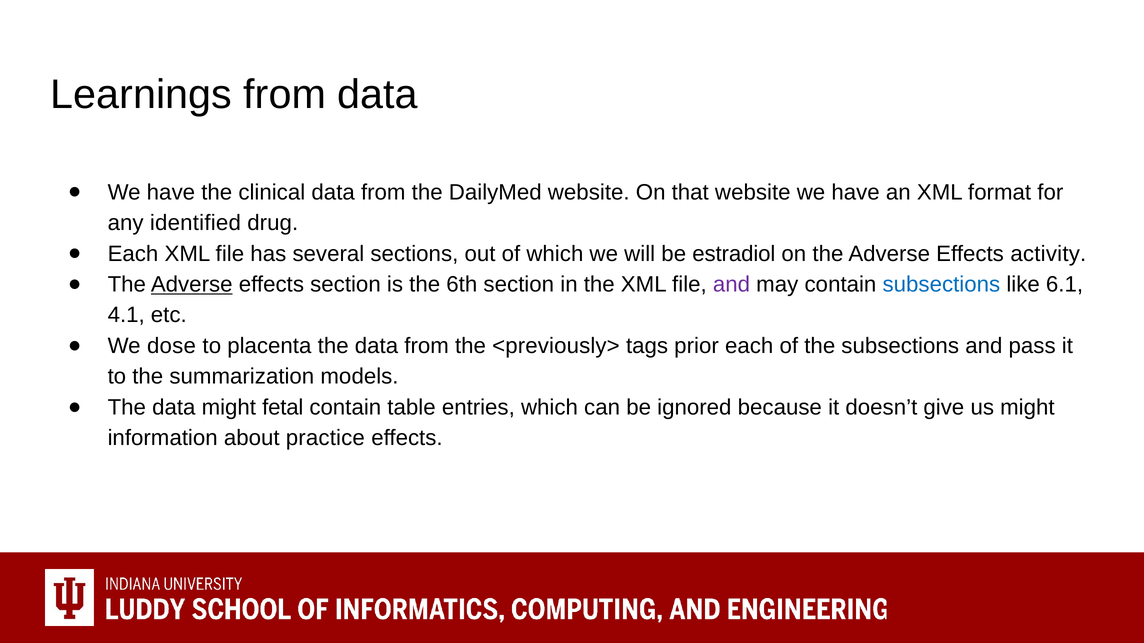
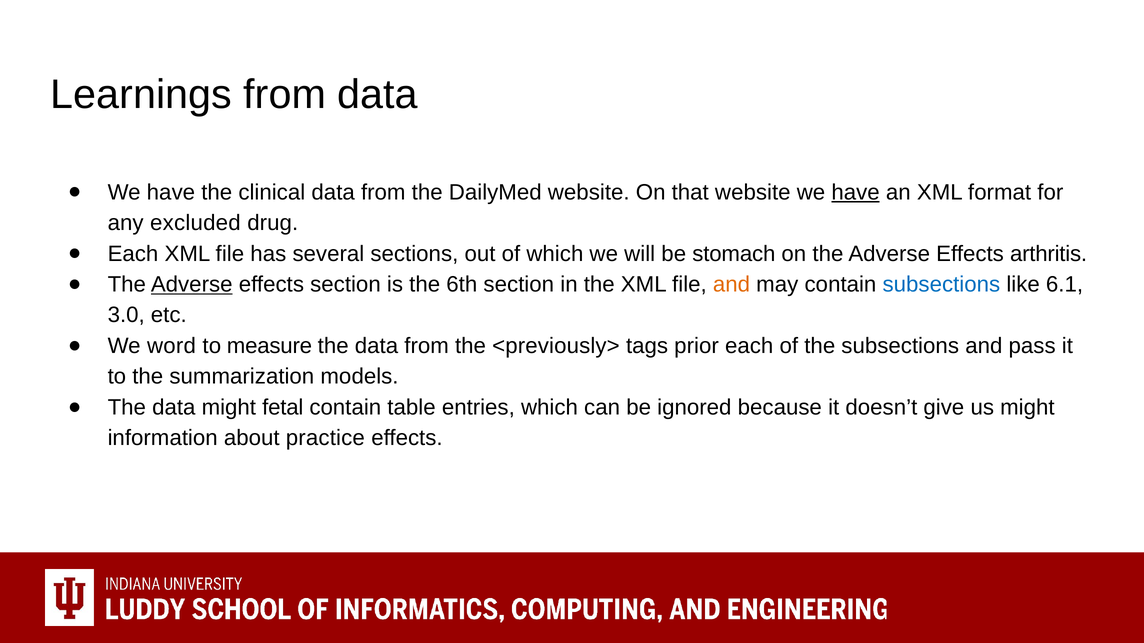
have at (856, 192) underline: none -> present
identified: identified -> excluded
estradiol: estradiol -> stomach
activity: activity -> arthritis
and at (732, 285) colour: purple -> orange
4.1: 4.1 -> 3.0
dose: dose -> word
placenta: placenta -> measure
